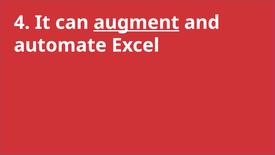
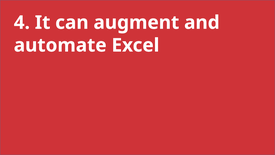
augment underline: present -> none
